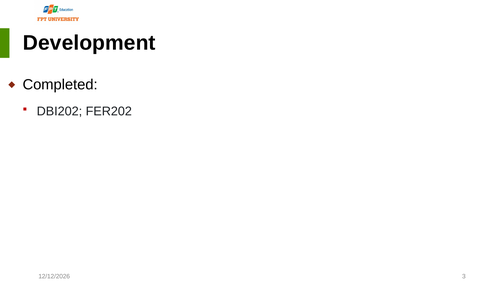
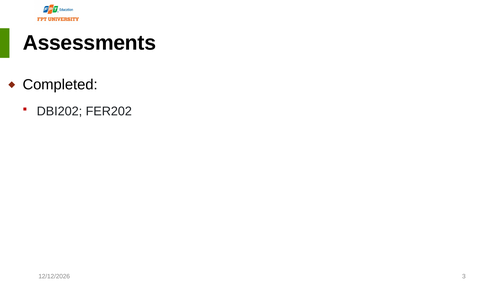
Development: Development -> Assessments
